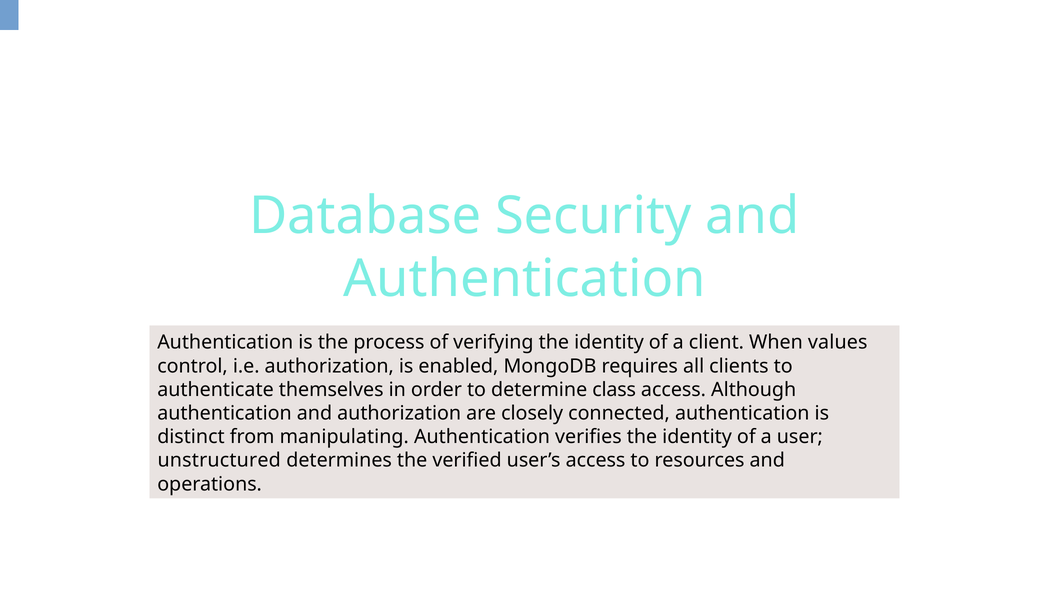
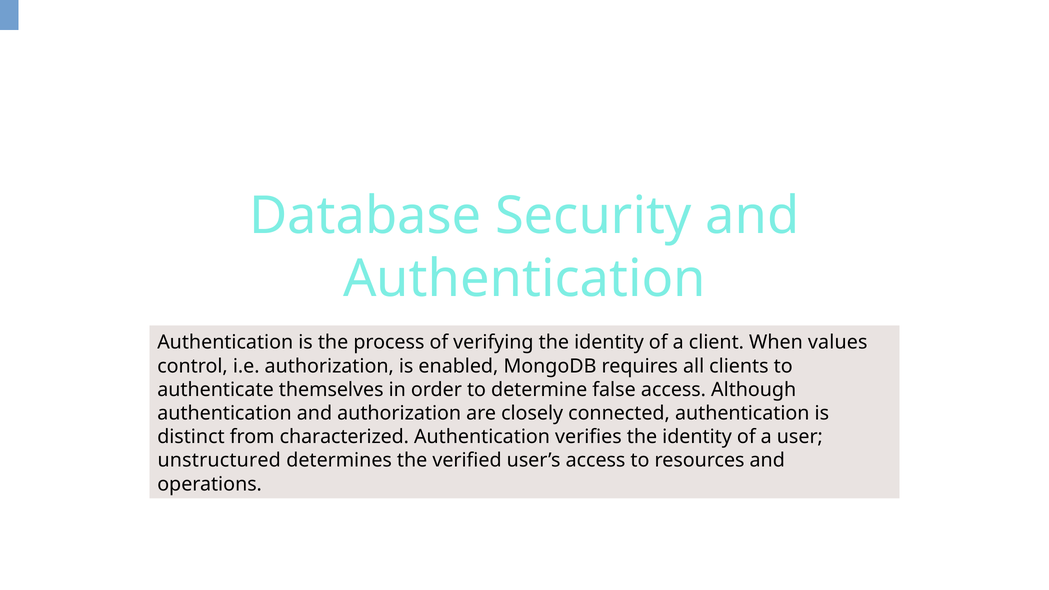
class: class -> false
manipulating: manipulating -> characterized
